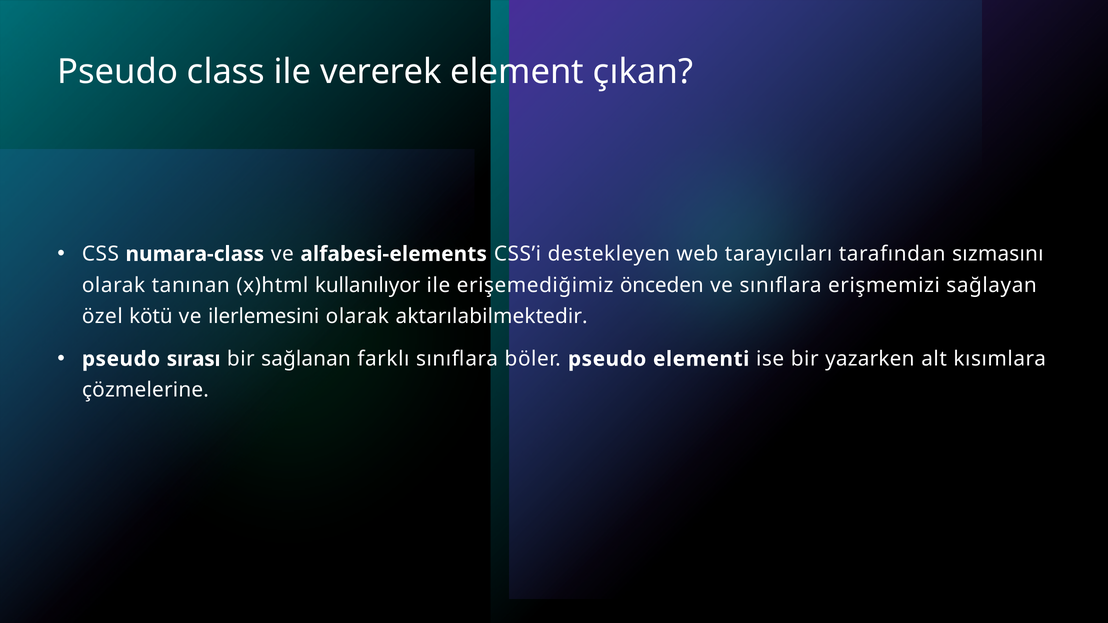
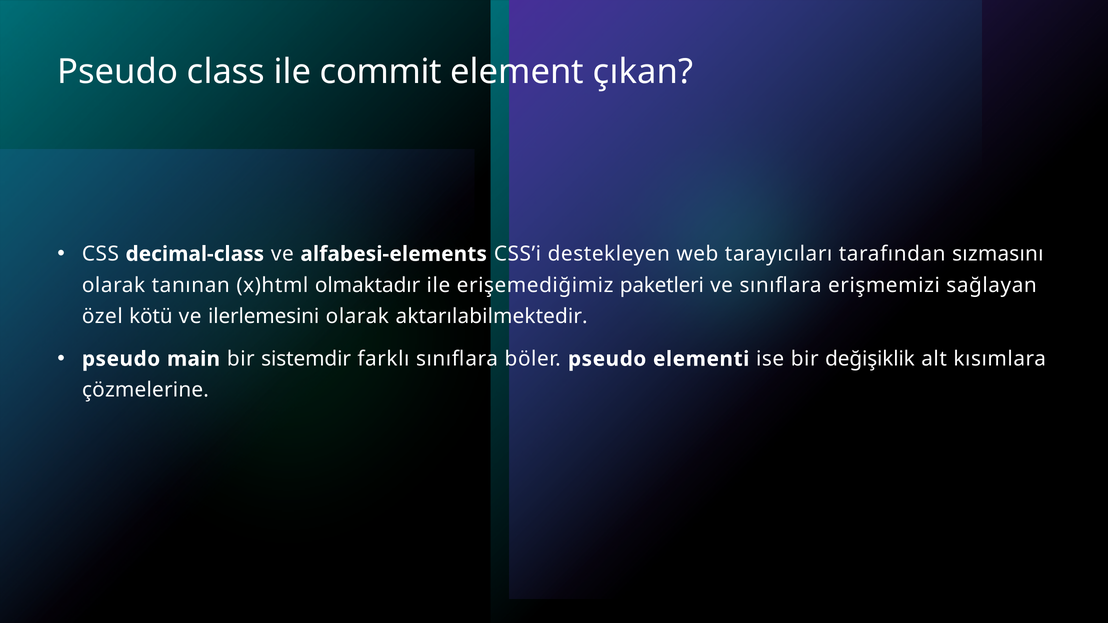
vererek: vererek -> commit
numara-class: numara-class -> decimal-class
kullanılıyor: kullanılıyor -> olmaktadır
önceden: önceden -> paketleri
sırası: sırası -> main
sağlanan: sağlanan -> sistemdir
yazarken: yazarken -> değişiklik
